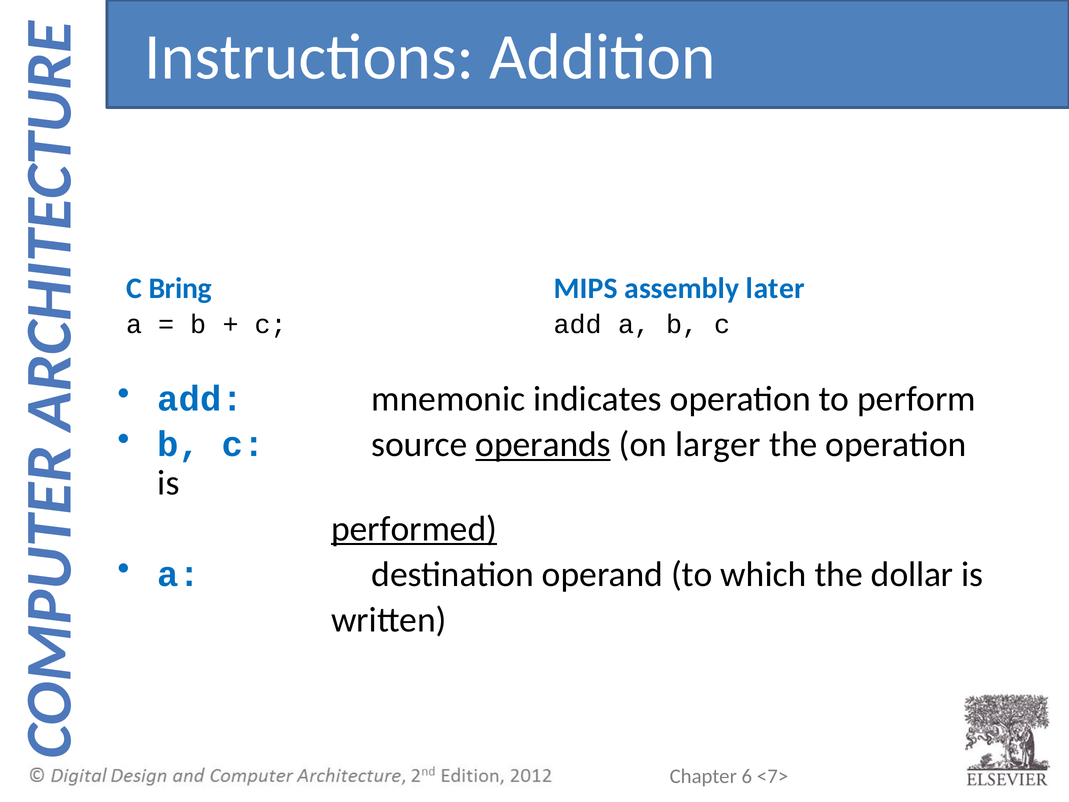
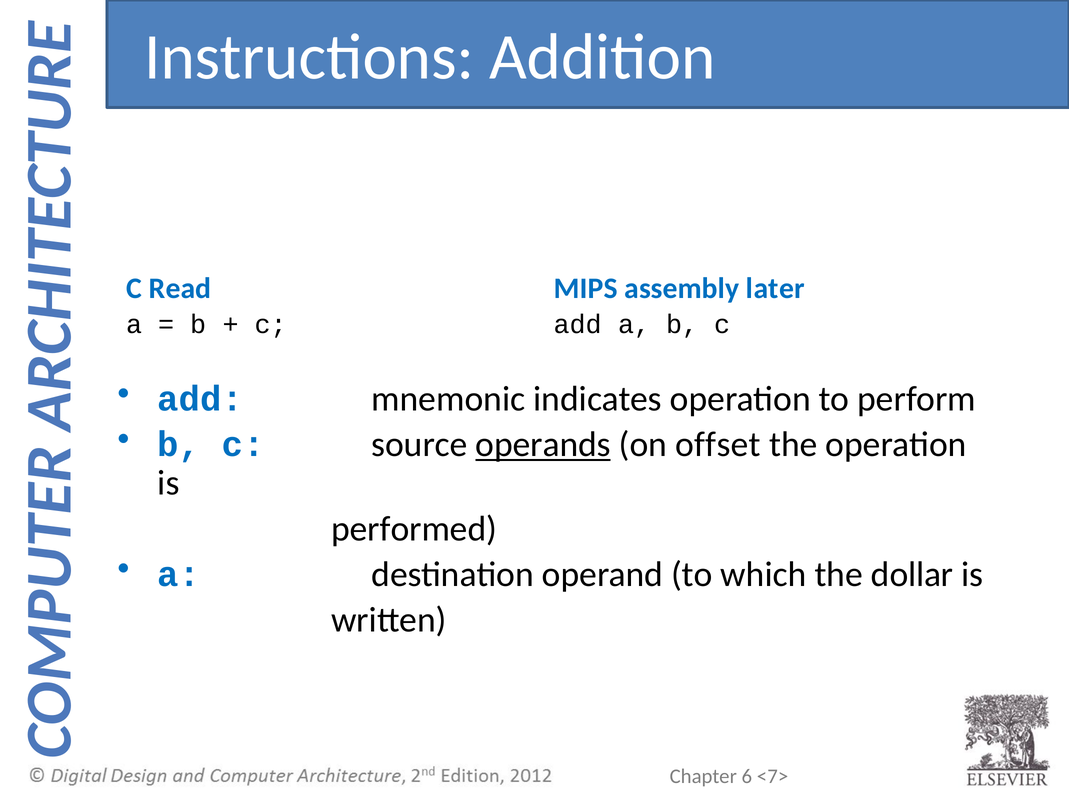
Bring: Bring -> Read
larger: larger -> offset
performed underline: present -> none
